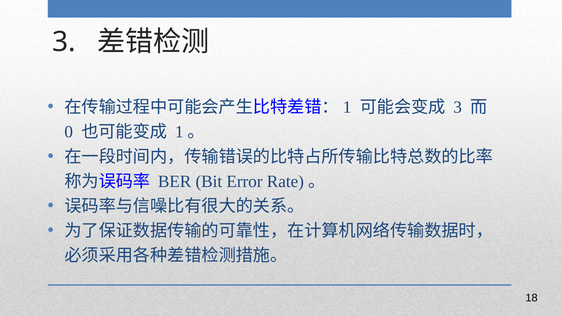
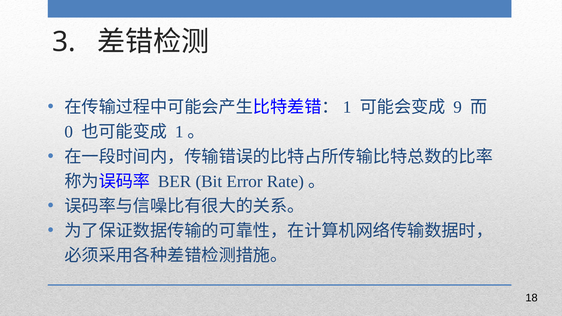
3 at (458, 107): 3 -> 9
